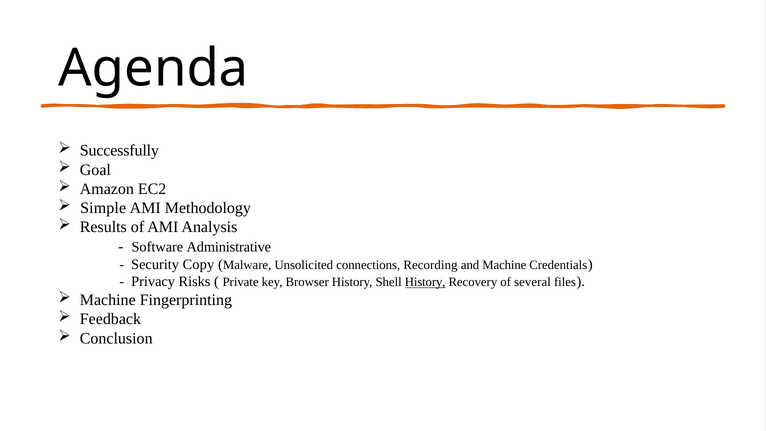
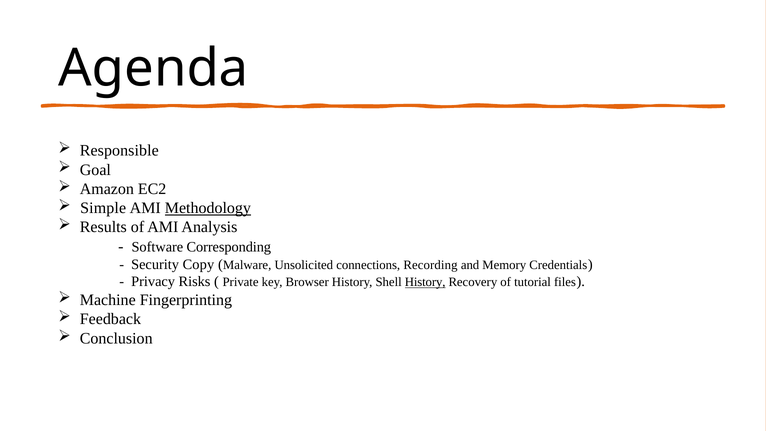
Successfully: Successfully -> Responsible
Methodology underline: none -> present
Administrative: Administrative -> Corresponding
and Machine: Machine -> Memory
several: several -> tutorial
